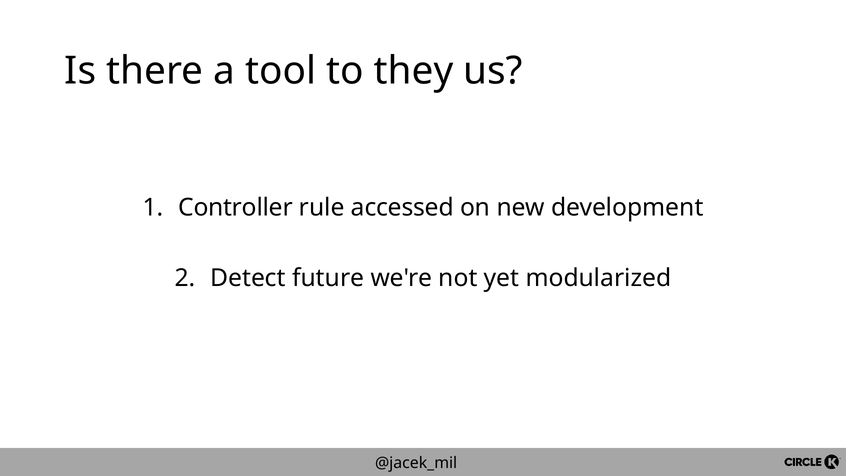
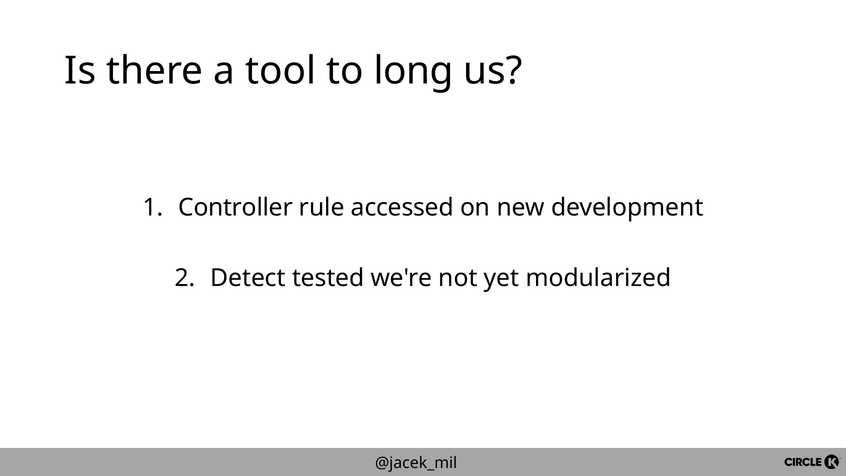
they: they -> long
future: future -> tested
